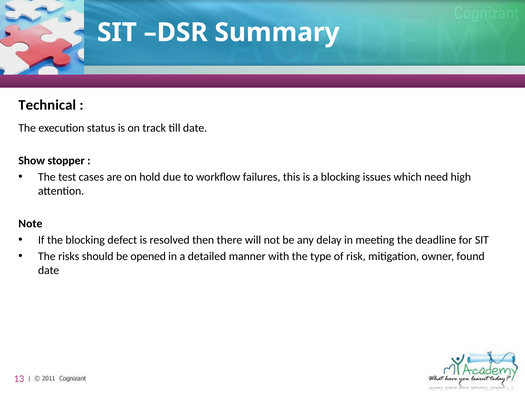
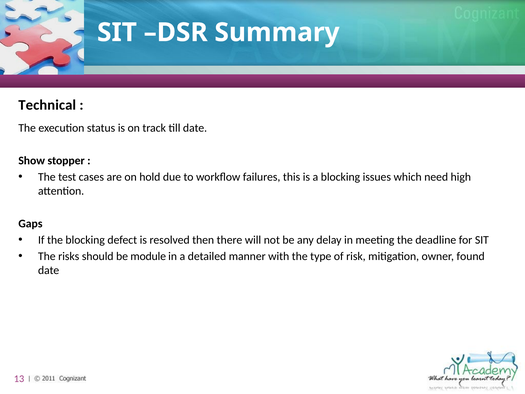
Note: Note -> Gaps
opened: opened -> module
